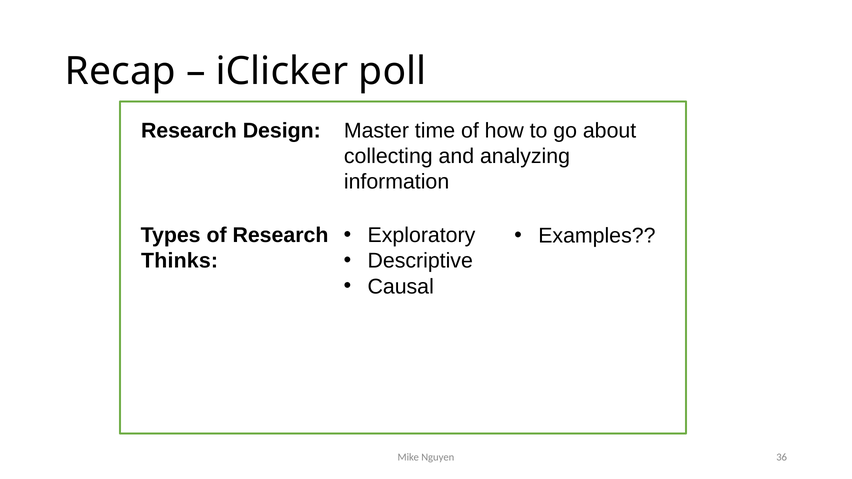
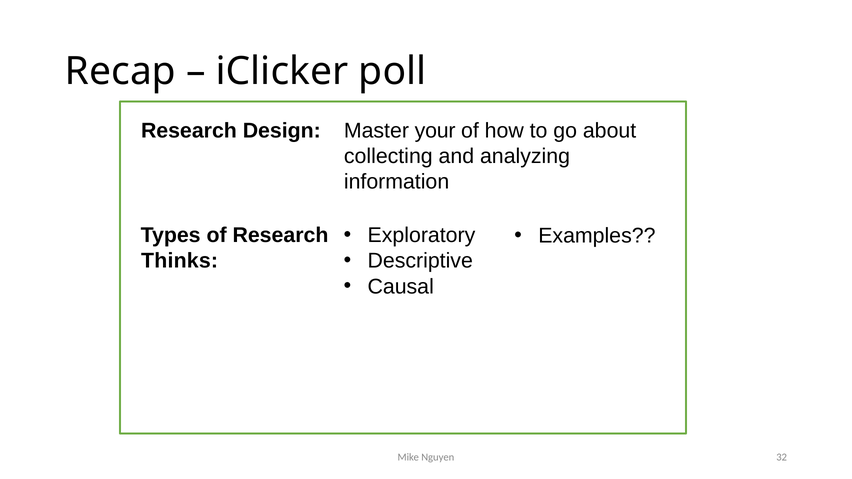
time: time -> your
36: 36 -> 32
